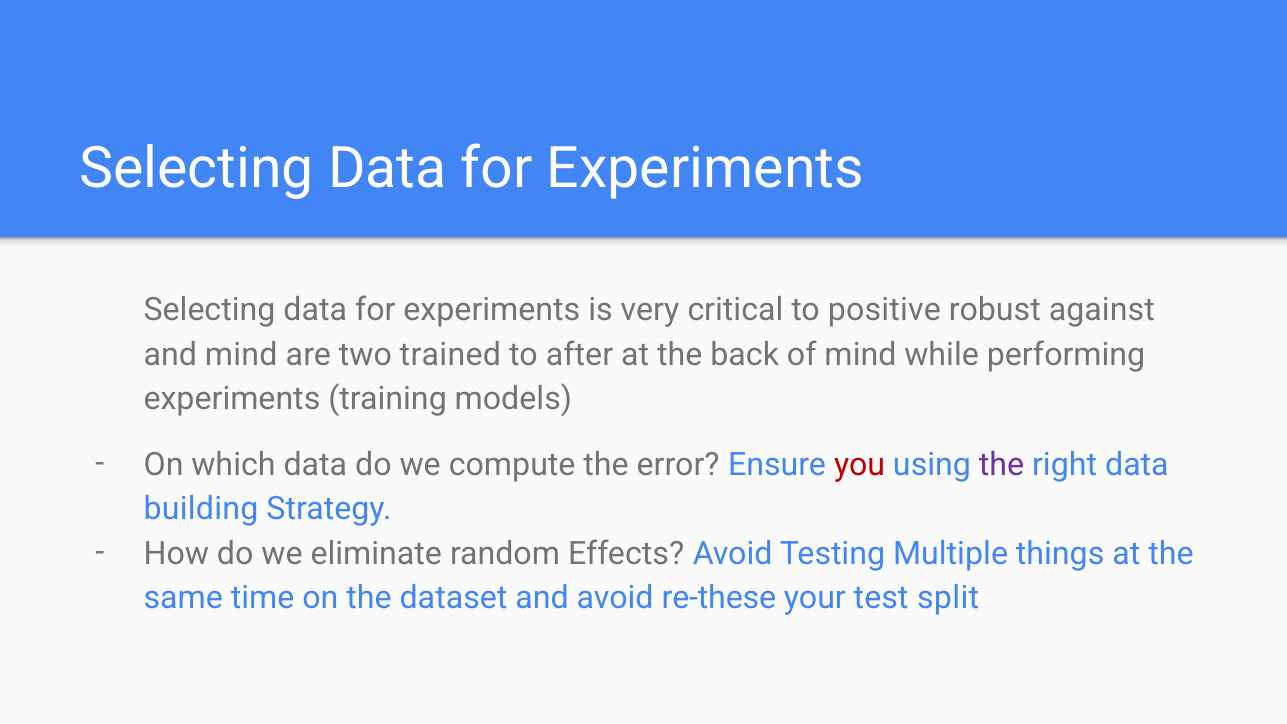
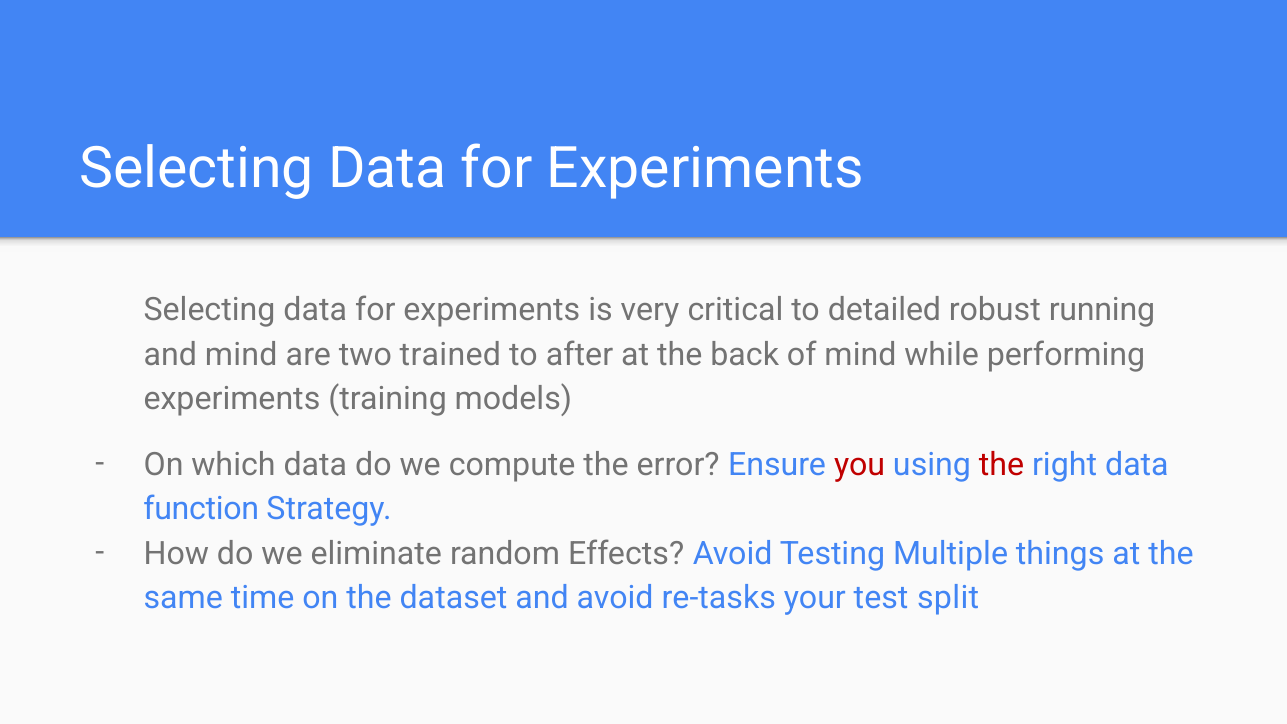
positive: positive -> detailed
against: against -> running
the at (1002, 465) colour: purple -> red
building: building -> function
re-these: re-these -> re-tasks
